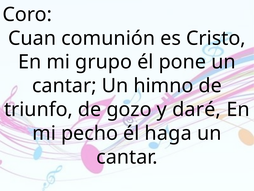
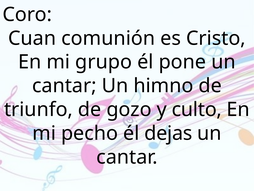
daré: daré -> culto
haga: haga -> dejas
